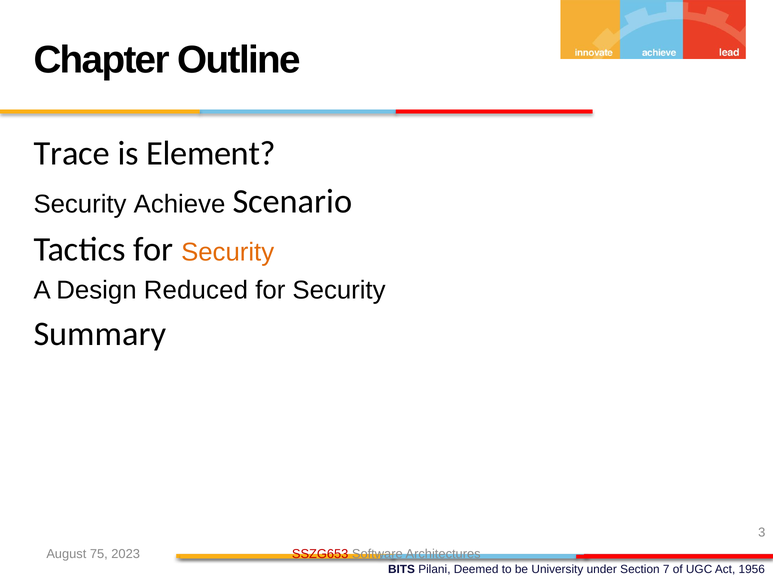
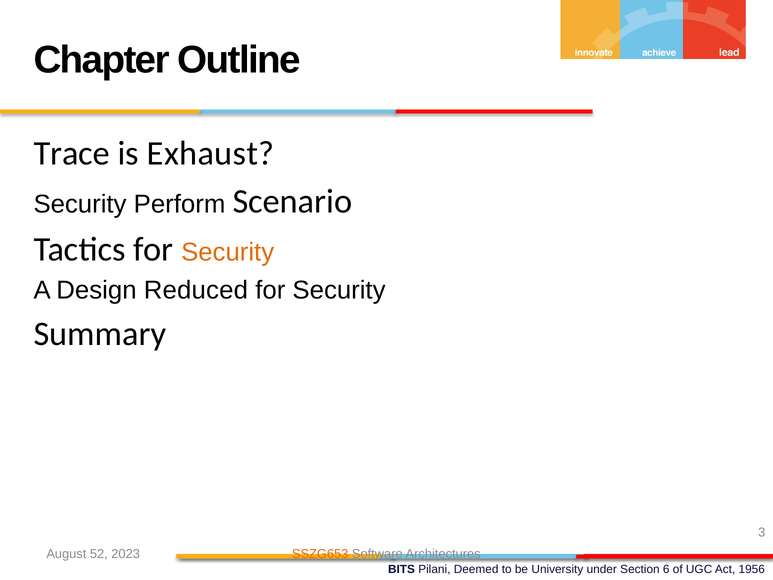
Element: Element -> Exhaust
Achieve: Achieve -> Perform
75: 75 -> 52
SSZG653 colour: red -> orange
7: 7 -> 6
